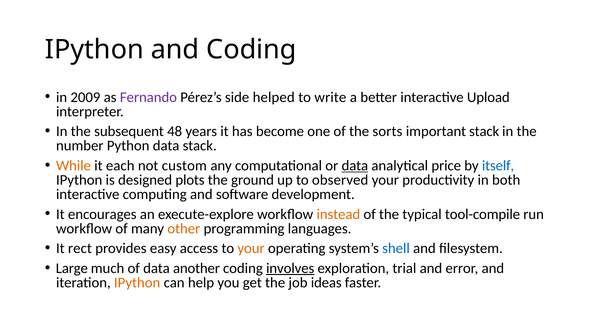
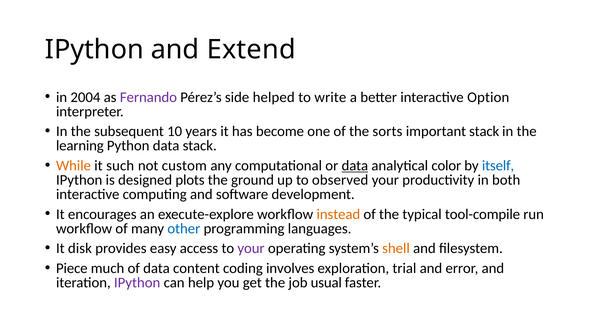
and Coding: Coding -> Extend
2009: 2009 -> 2004
Upload: Upload -> Option
48: 48 -> 10
number: number -> learning
each: each -> such
price: price -> color
other colour: orange -> blue
rect: rect -> disk
your at (251, 248) colour: orange -> purple
shell colour: blue -> orange
Large: Large -> Piece
another: another -> content
involves underline: present -> none
IPython at (137, 282) colour: orange -> purple
ideas: ideas -> usual
